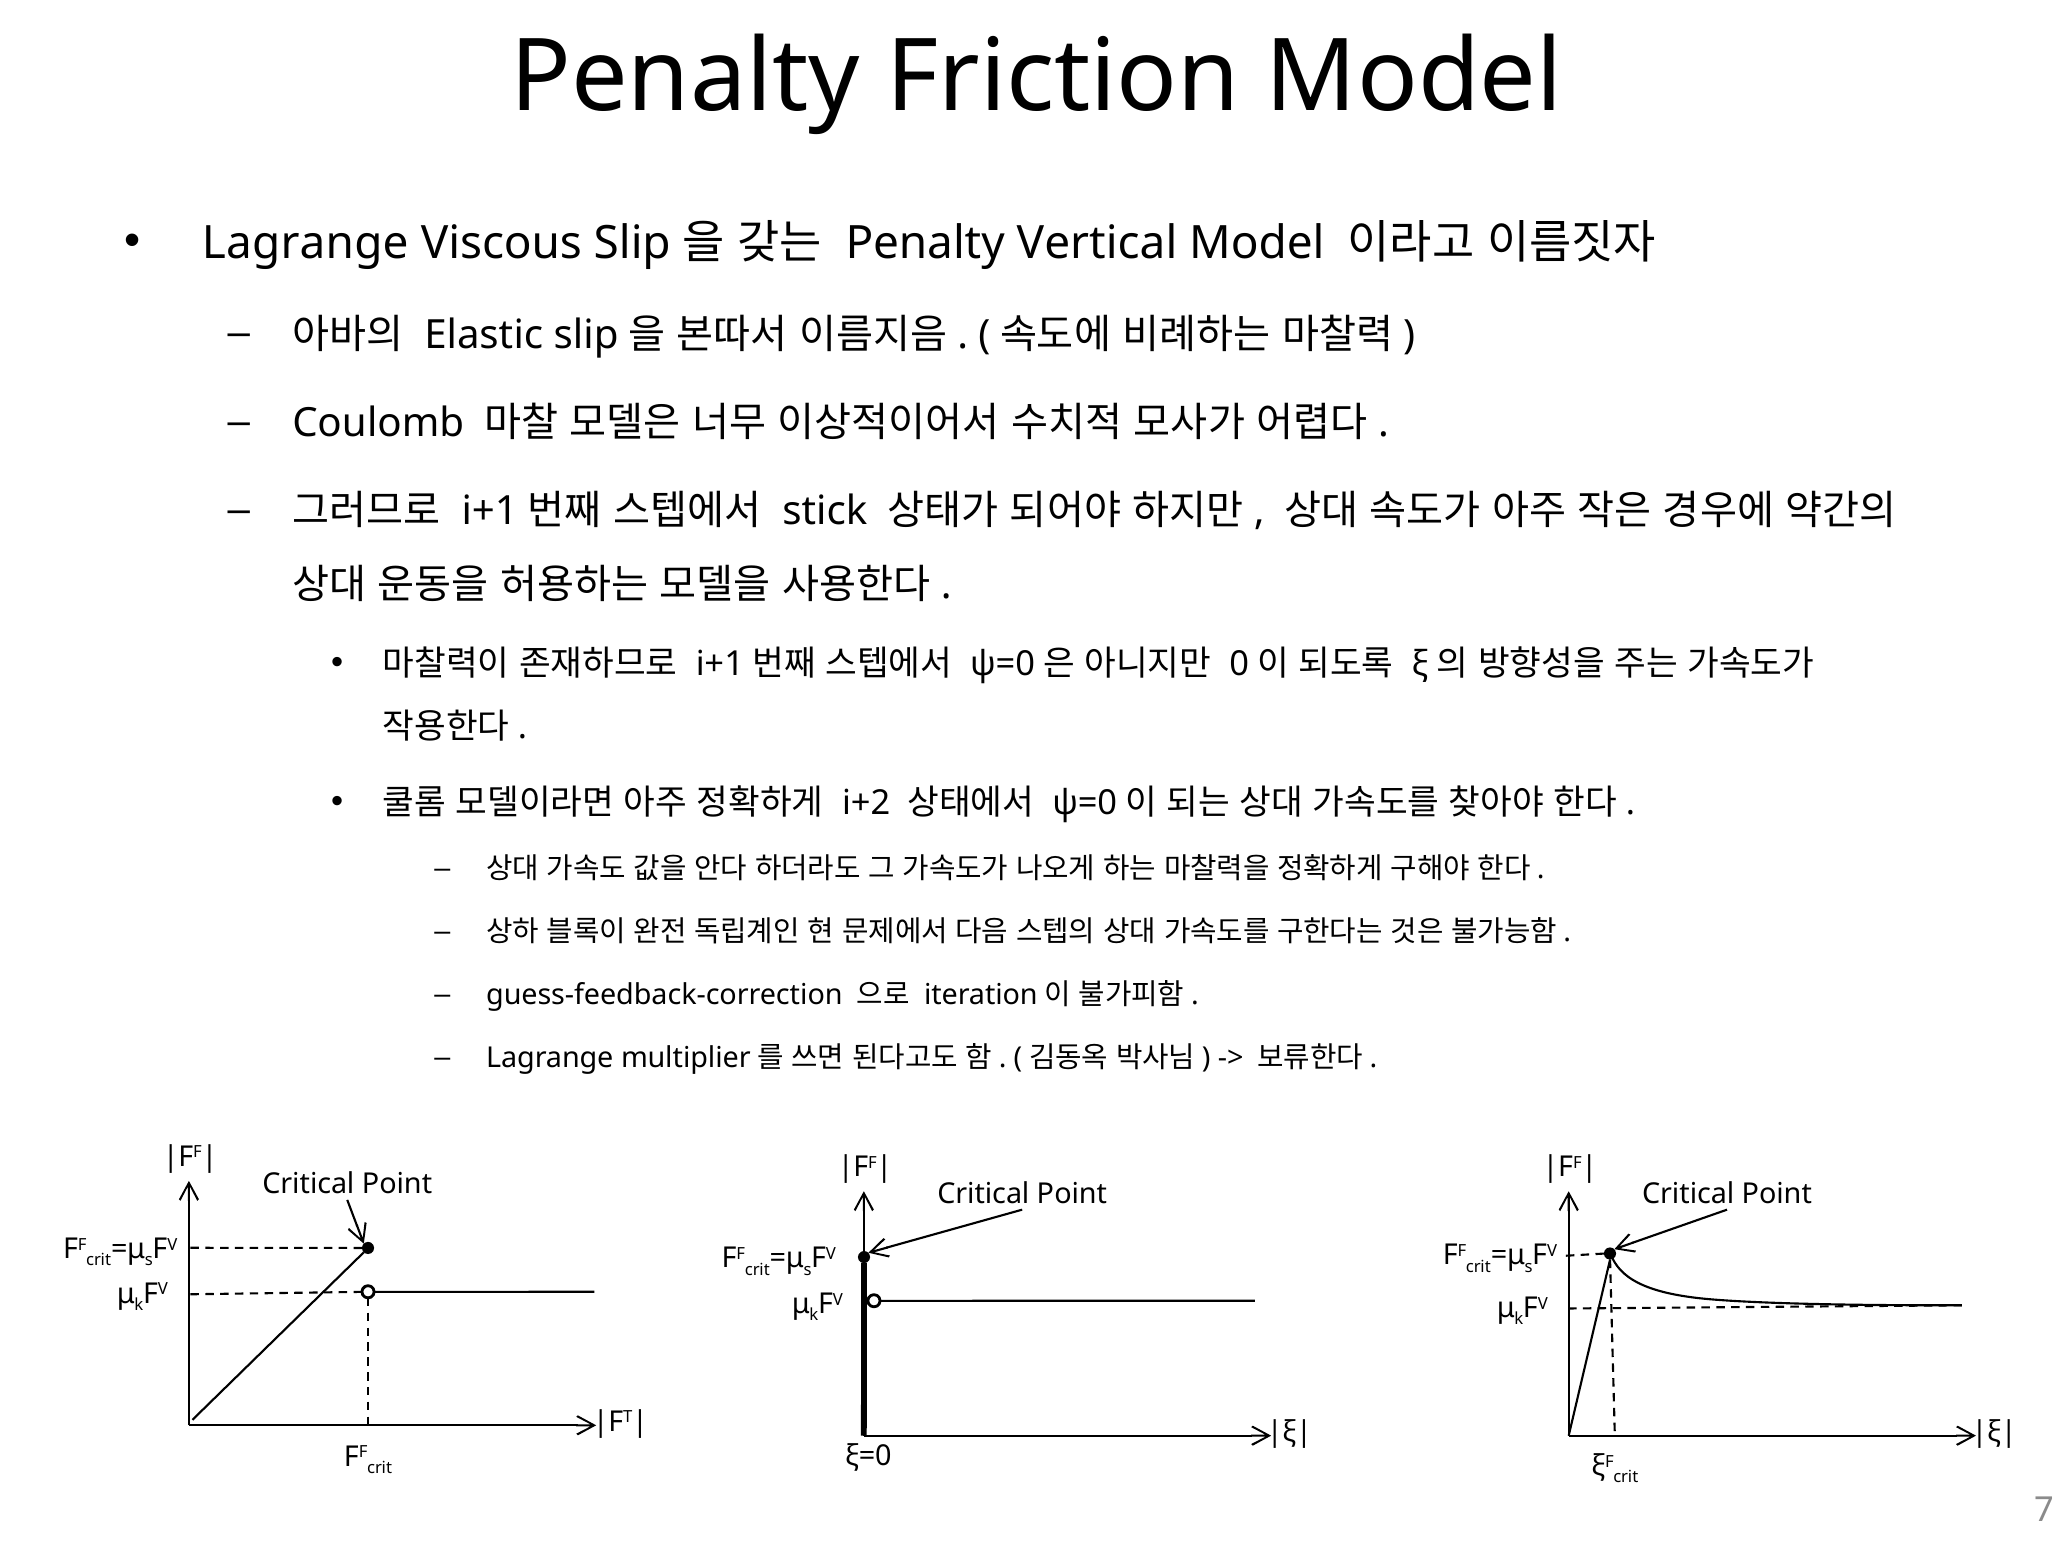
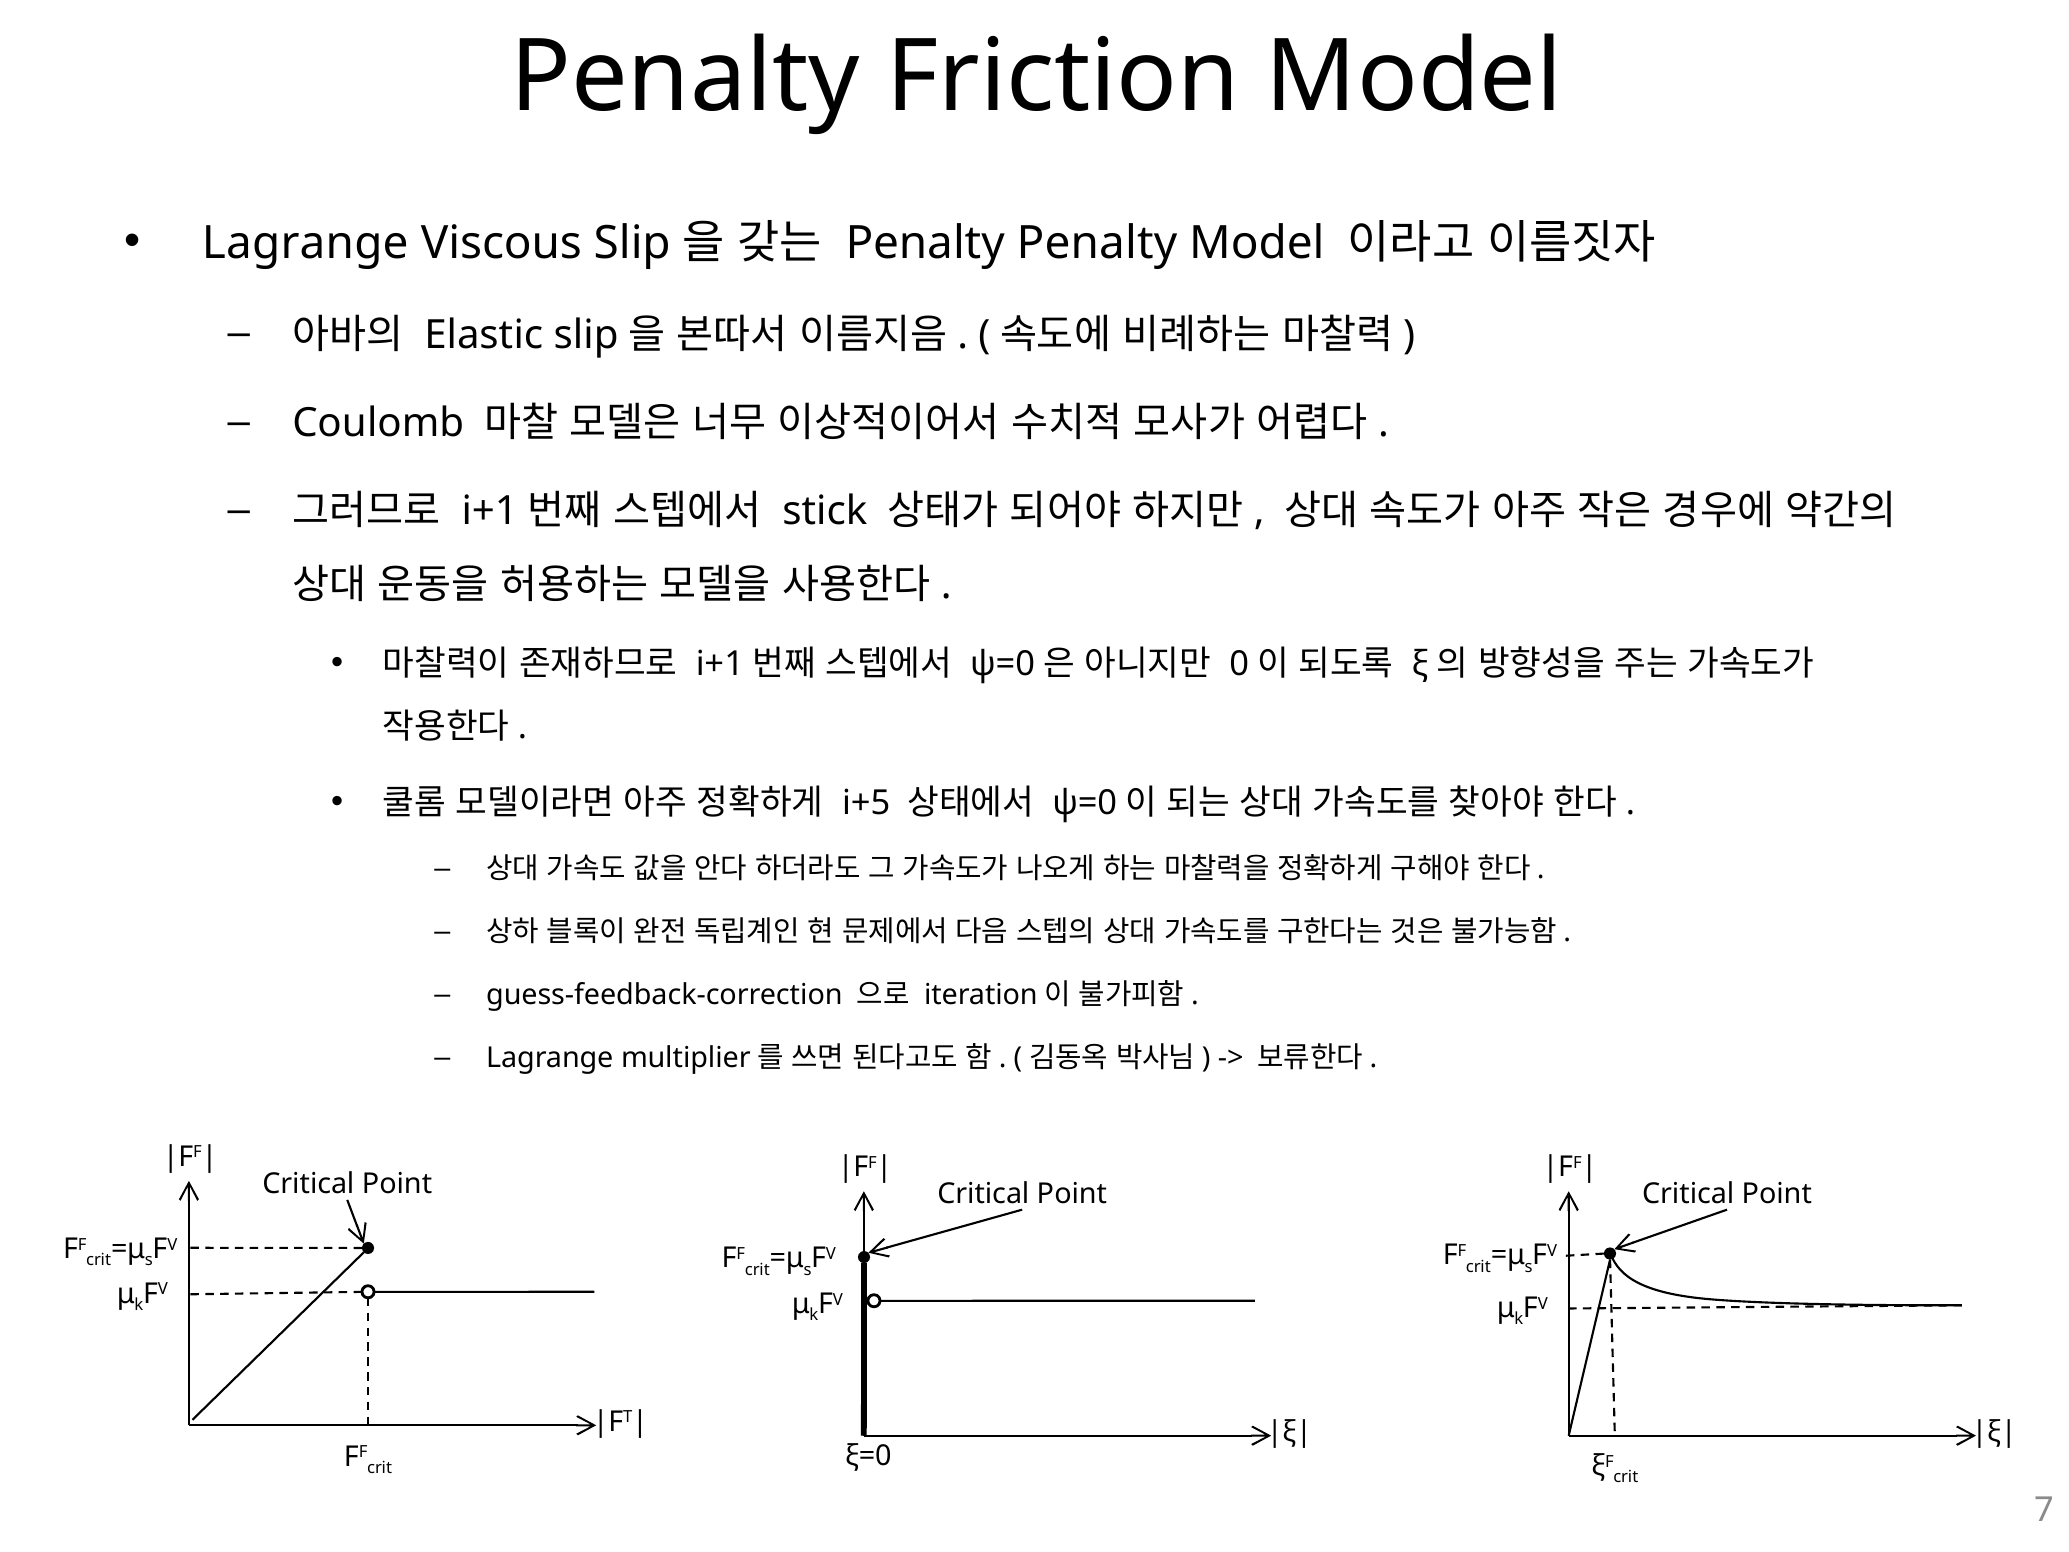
Penalty Vertical: Vertical -> Penalty
i+2: i+2 -> i+5
